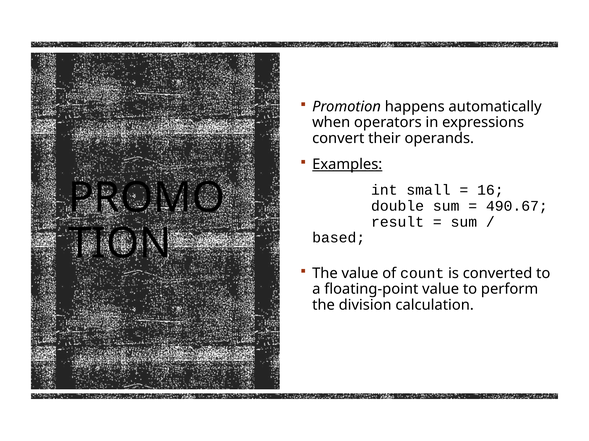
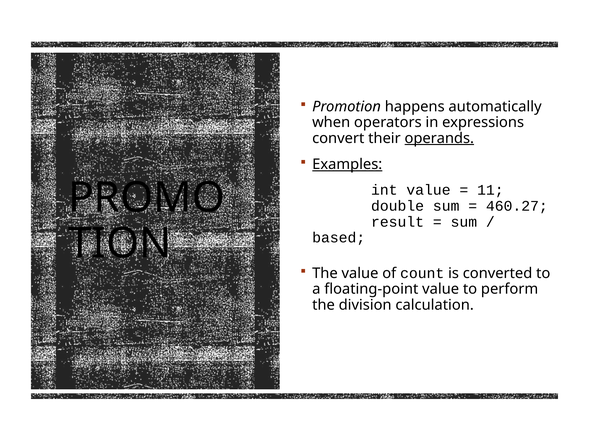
operands underline: none -> present
int small: small -> value
16: 16 -> 11
490.67: 490.67 -> 460.27
